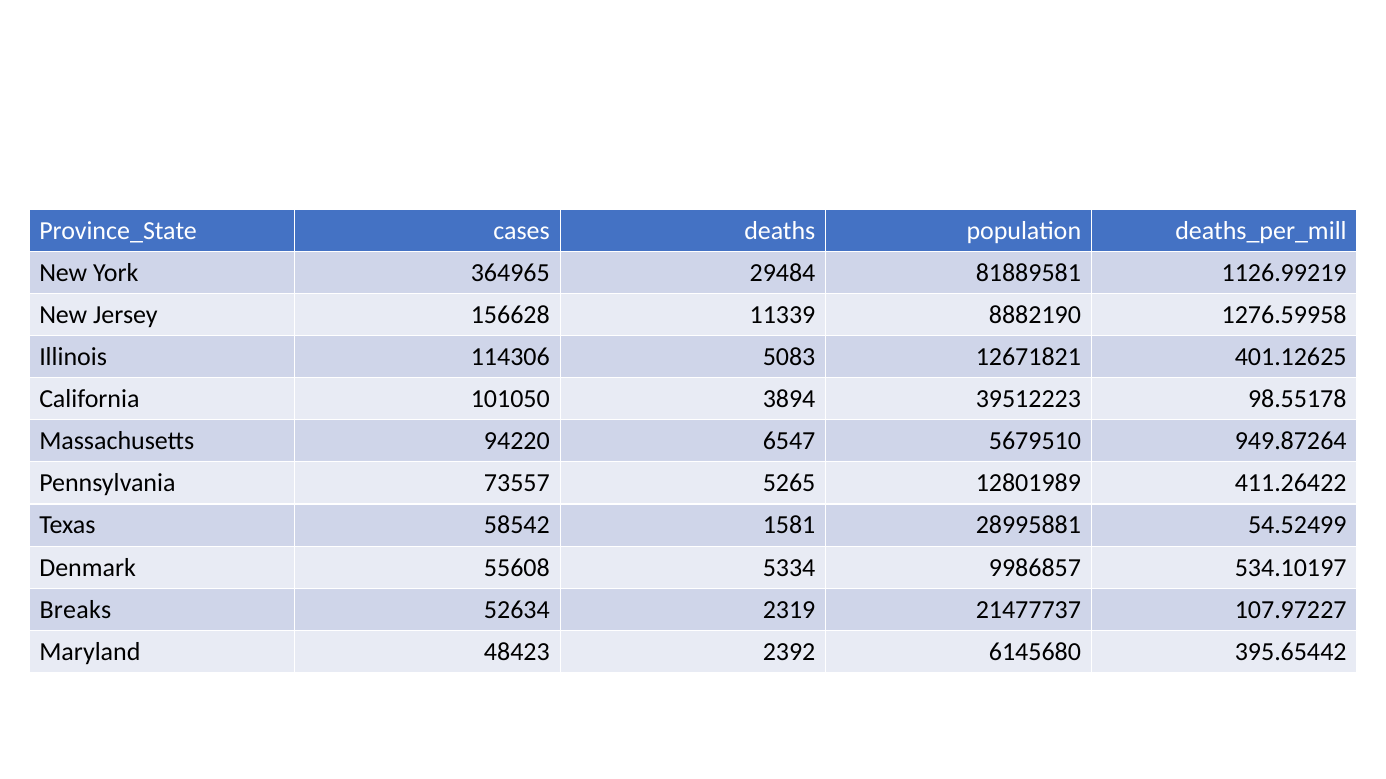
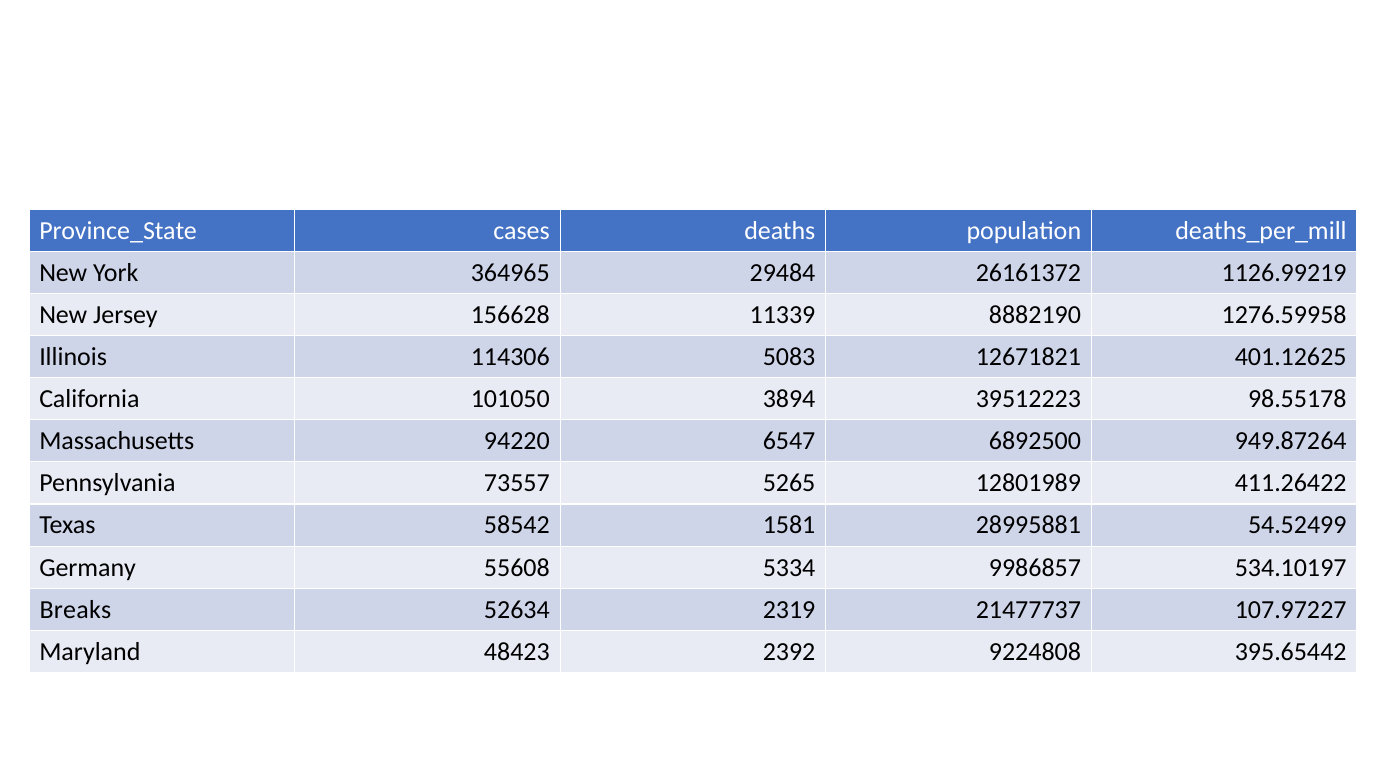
81889581: 81889581 -> 26161372
5679510: 5679510 -> 6892500
Denmark: Denmark -> Germany
6145680: 6145680 -> 9224808
